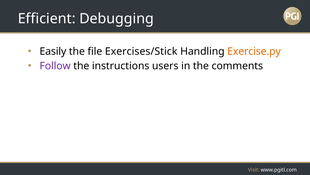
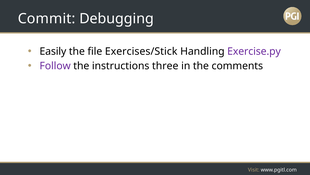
Efficient: Efficient -> Commit
Exercise.py colour: orange -> purple
users: users -> three
